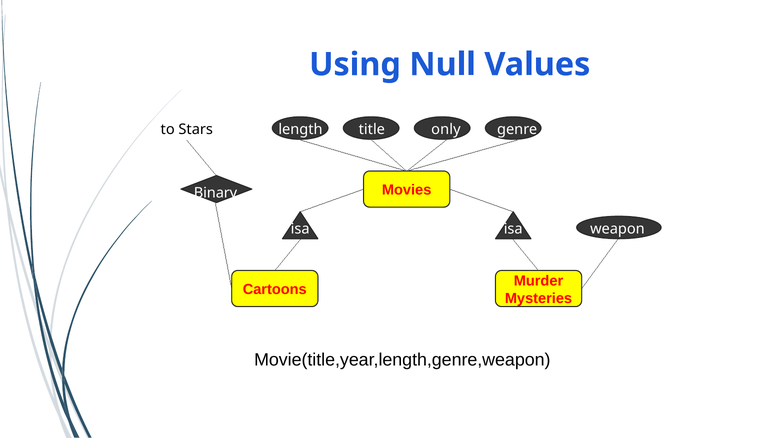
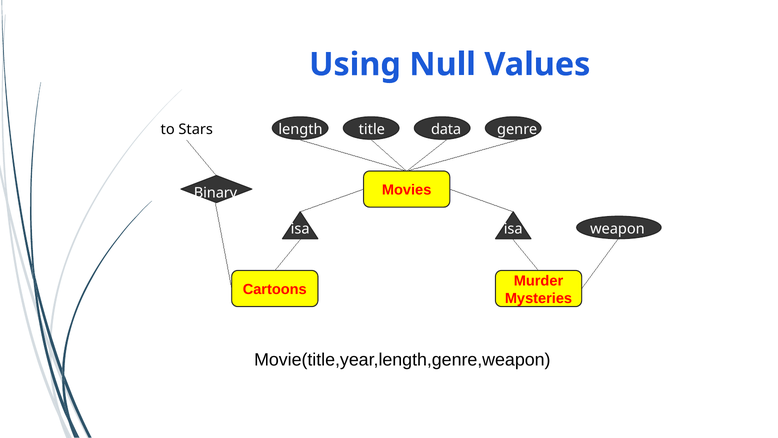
only: only -> data
